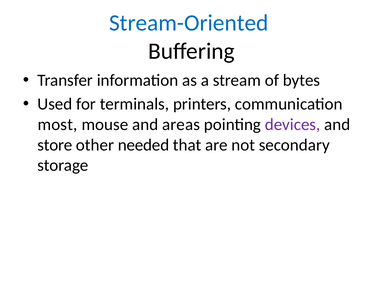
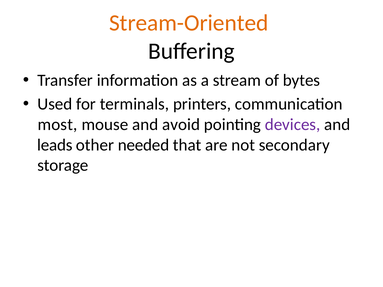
Stream-Oriented colour: blue -> orange
areas: areas -> avoid
store: store -> leads
